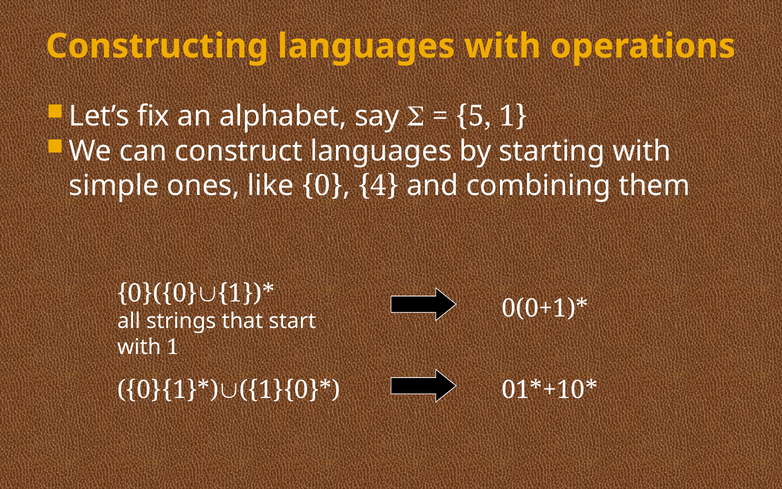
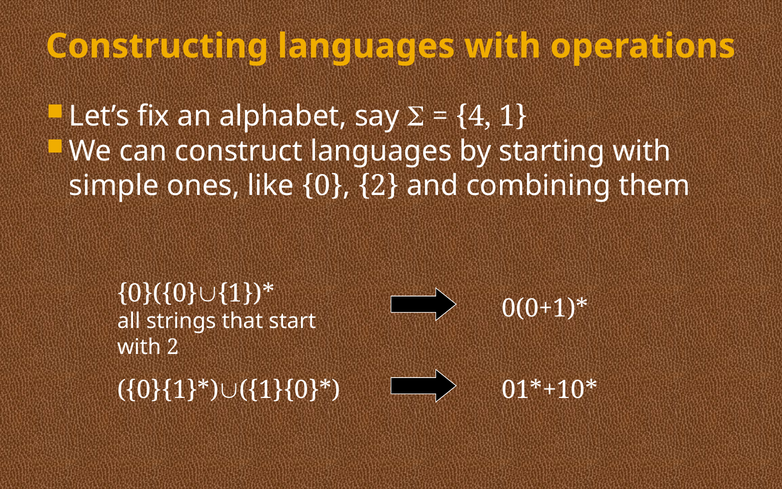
5: 5 -> 4
0 4: 4 -> 2
with 1: 1 -> 2
